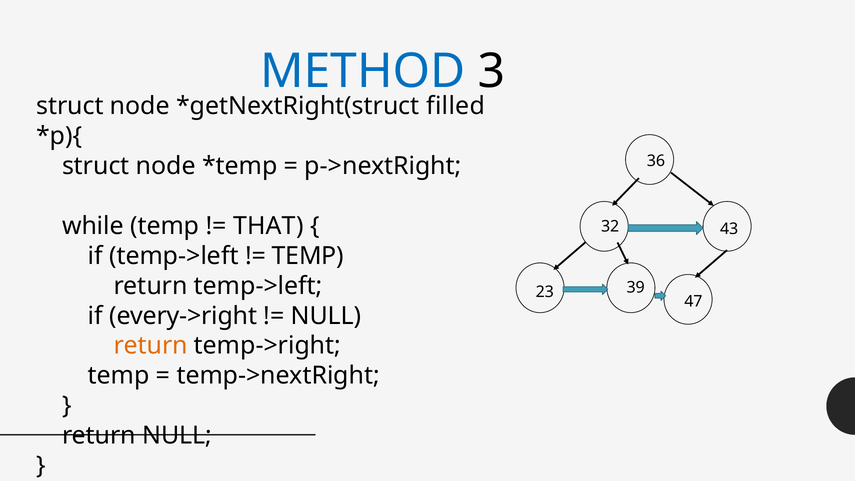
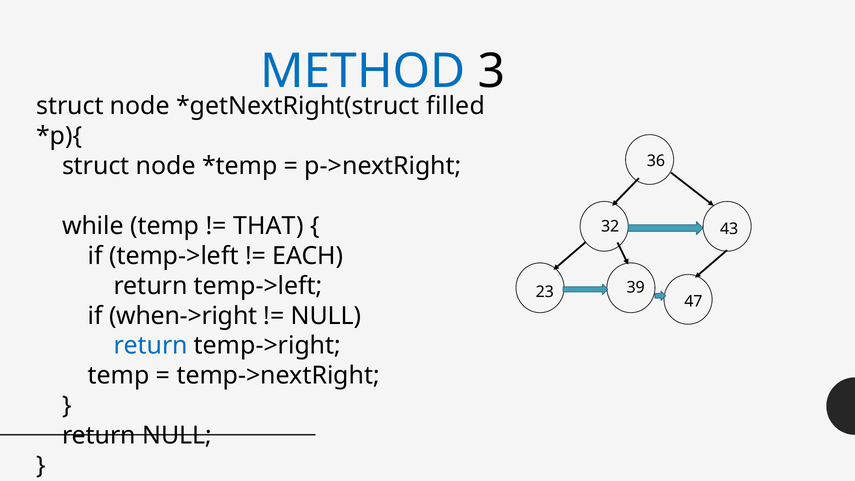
TEMP at (308, 256): TEMP -> EACH
every->right: every->right -> when->right
return at (151, 346) colour: orange -> blue
